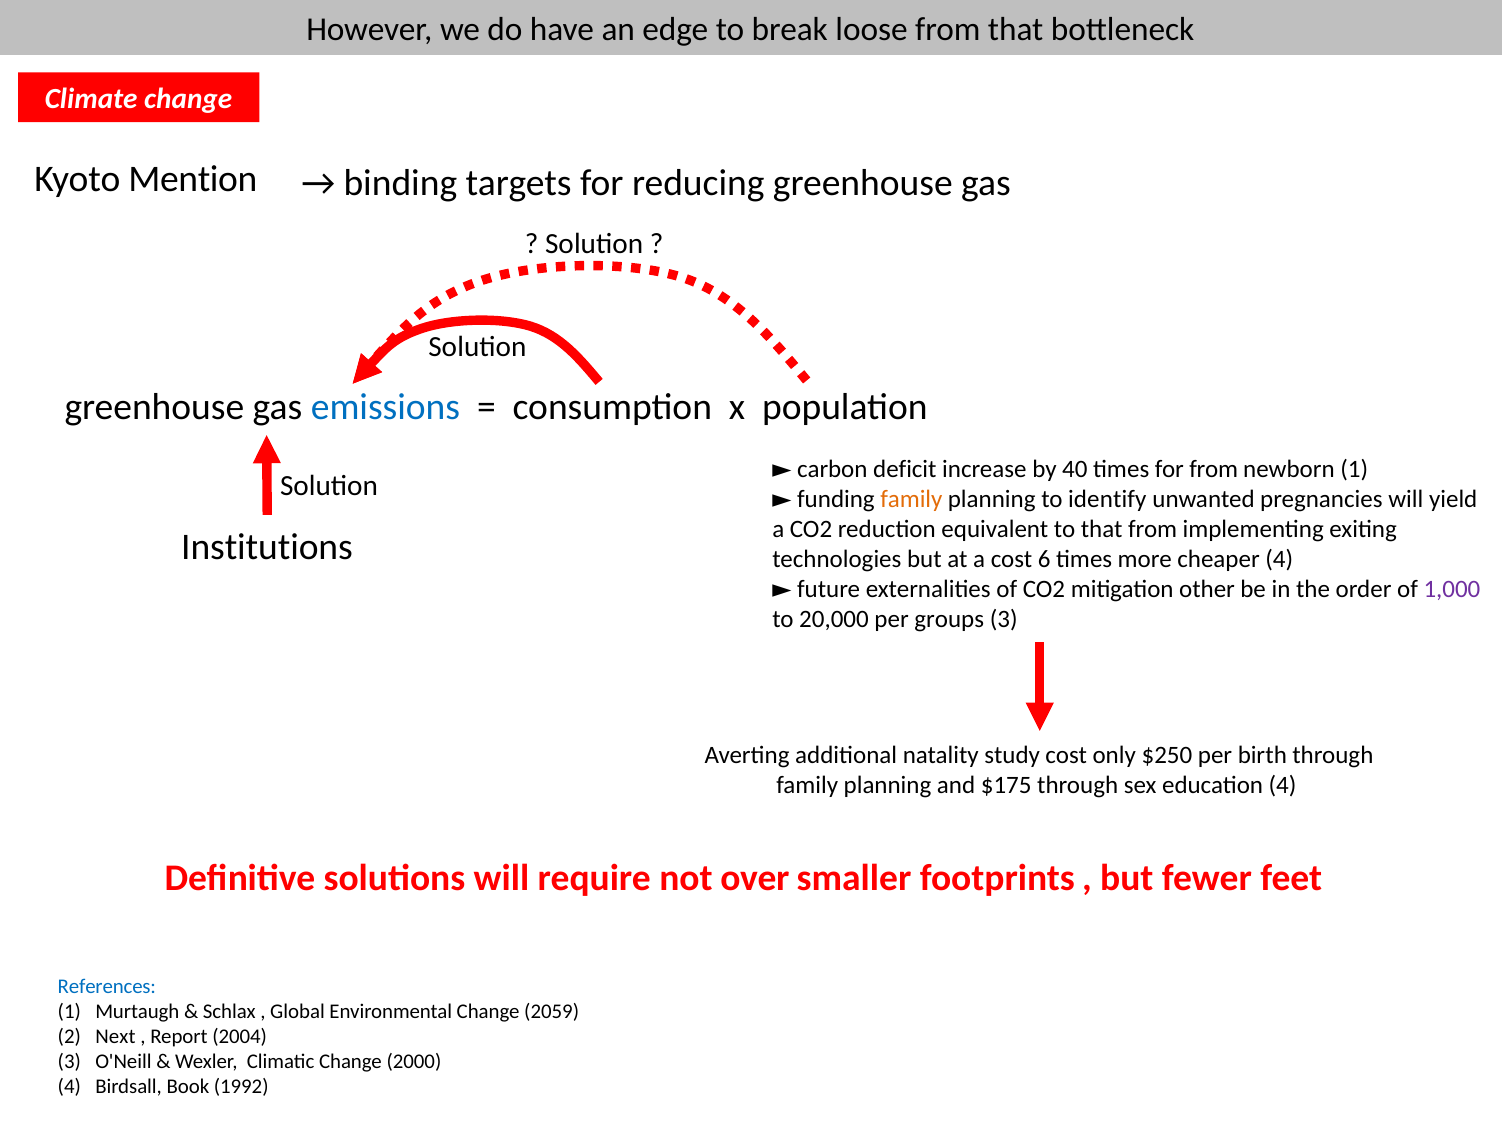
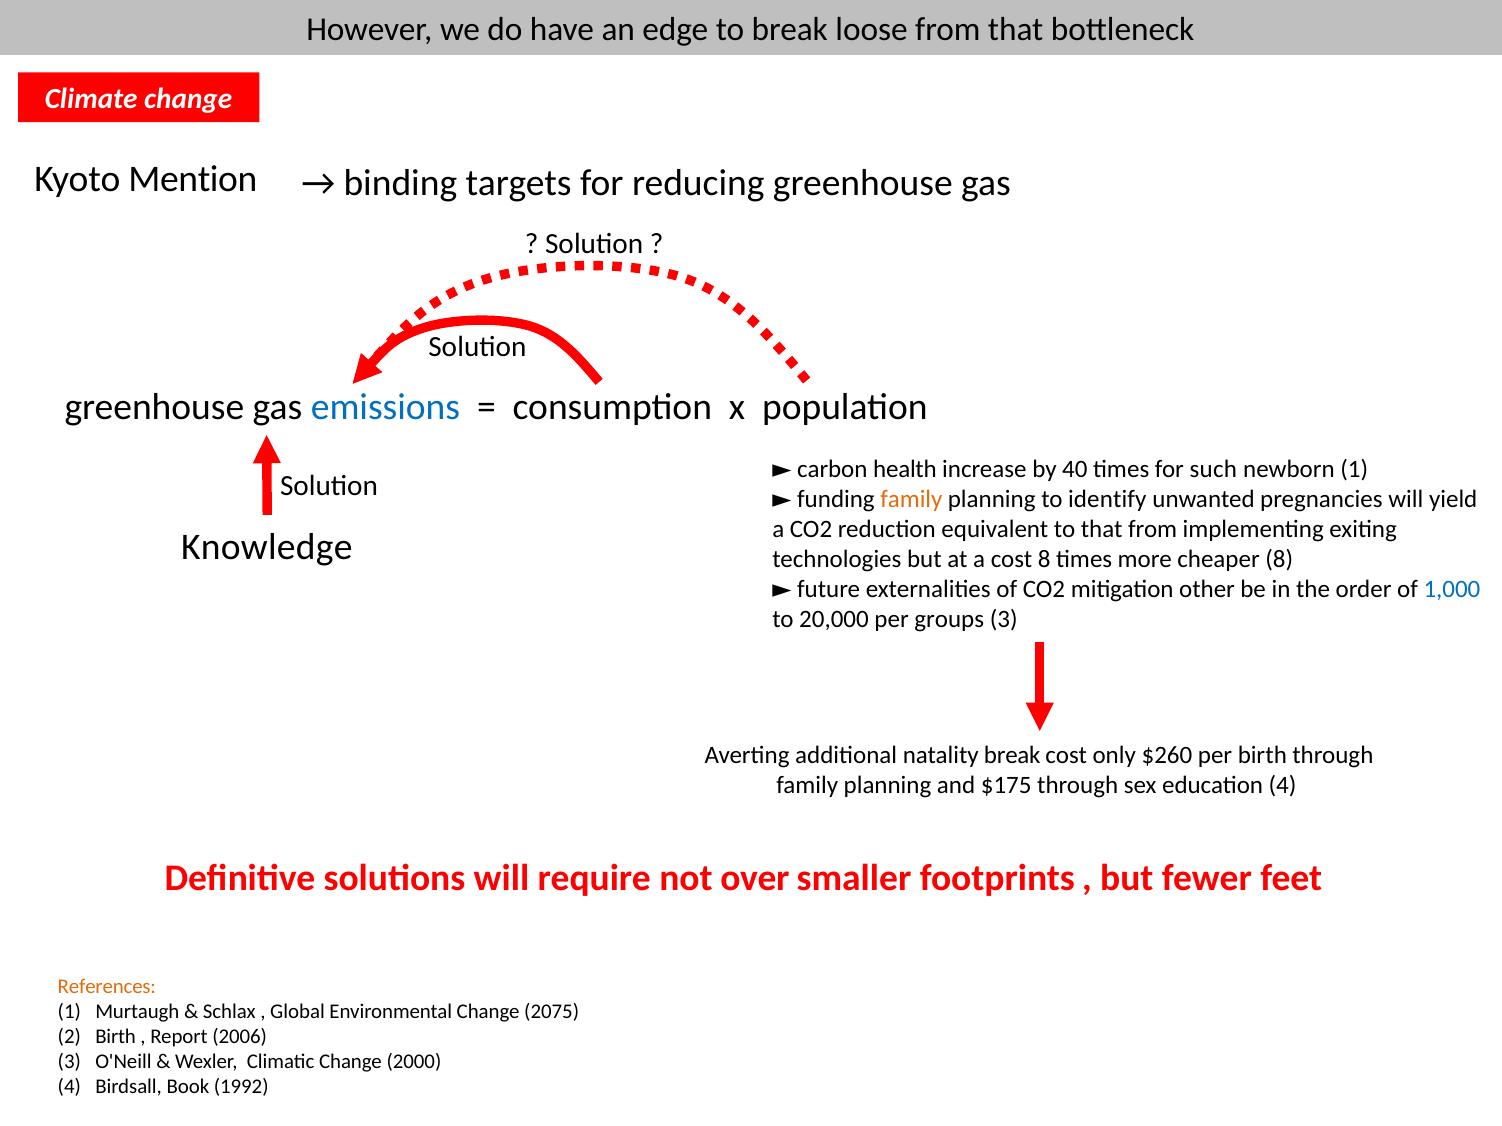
deficit: deficit -> health
for from: from -> such
Institutions: Institutions -> Knowledge
cost 6: 6 -> 8
cheaper 4: 4 -> 8
1,000 colour: purple -> blue
natality study: study -> break
$250: $250 -> $260
References colour: blue -> orange
2059: 2059 -> 2075
2 Next: Next -> Birth
2004: 2004 -> 2006
